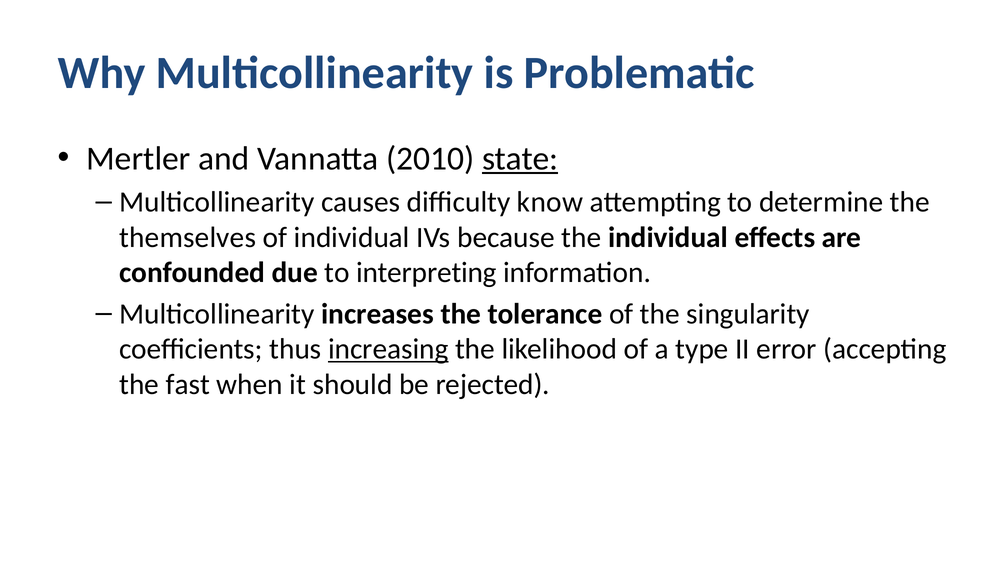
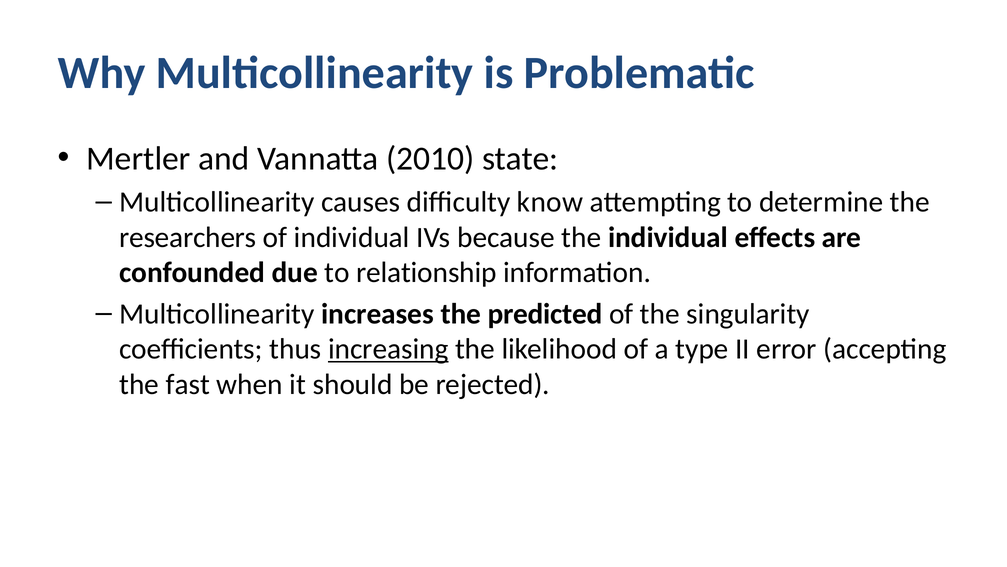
state underline: present -> none
themselves: themselves -> researchers
interpreting: interpreting -> relationship
tolerance: tolerance -> predicted
